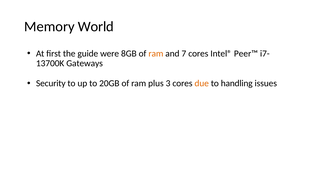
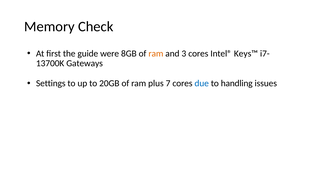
World: World -> Check
7: 7 -> 3
Peer™: Peer™ -> Keys™
Security: Security -> Settings
3: 3 -> 7
due colour: orange -> blue
